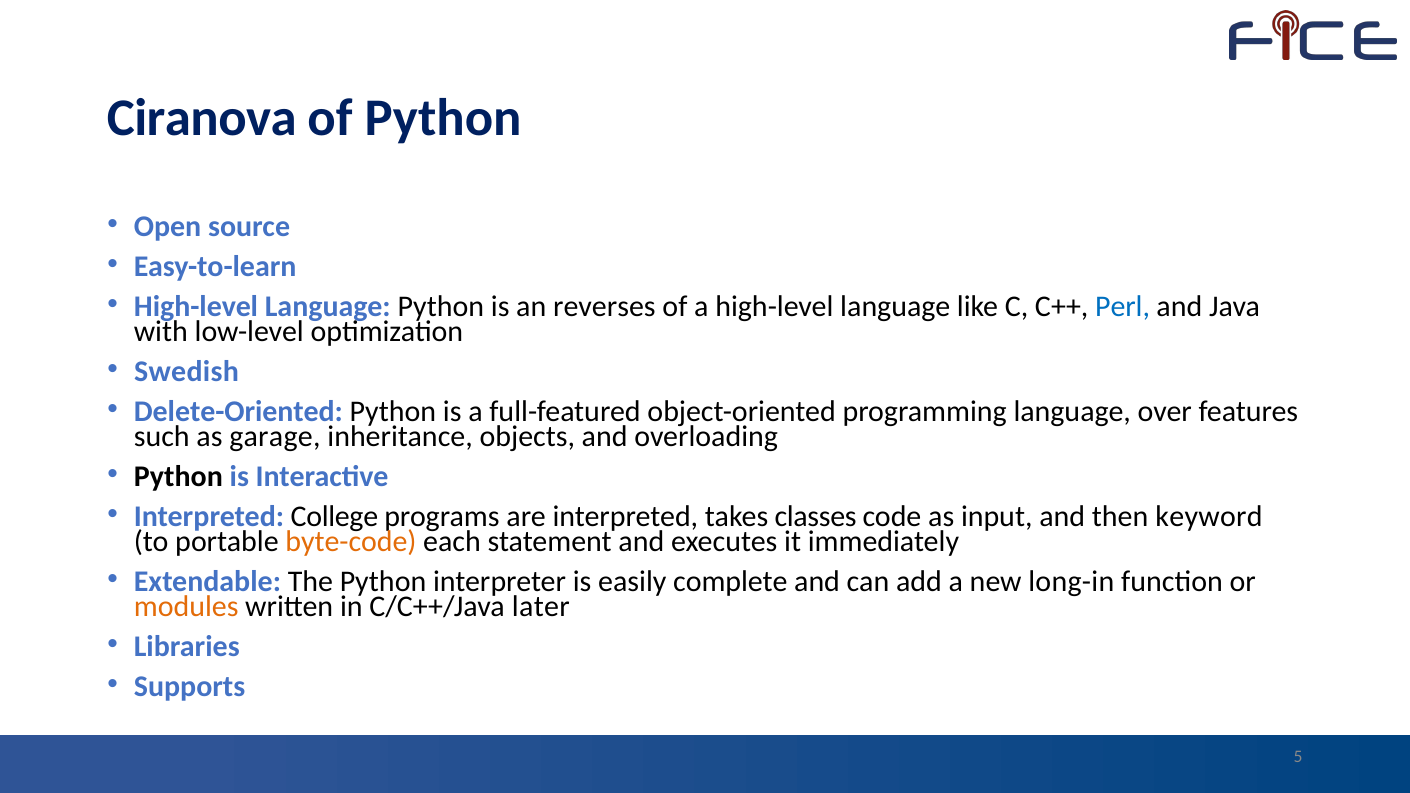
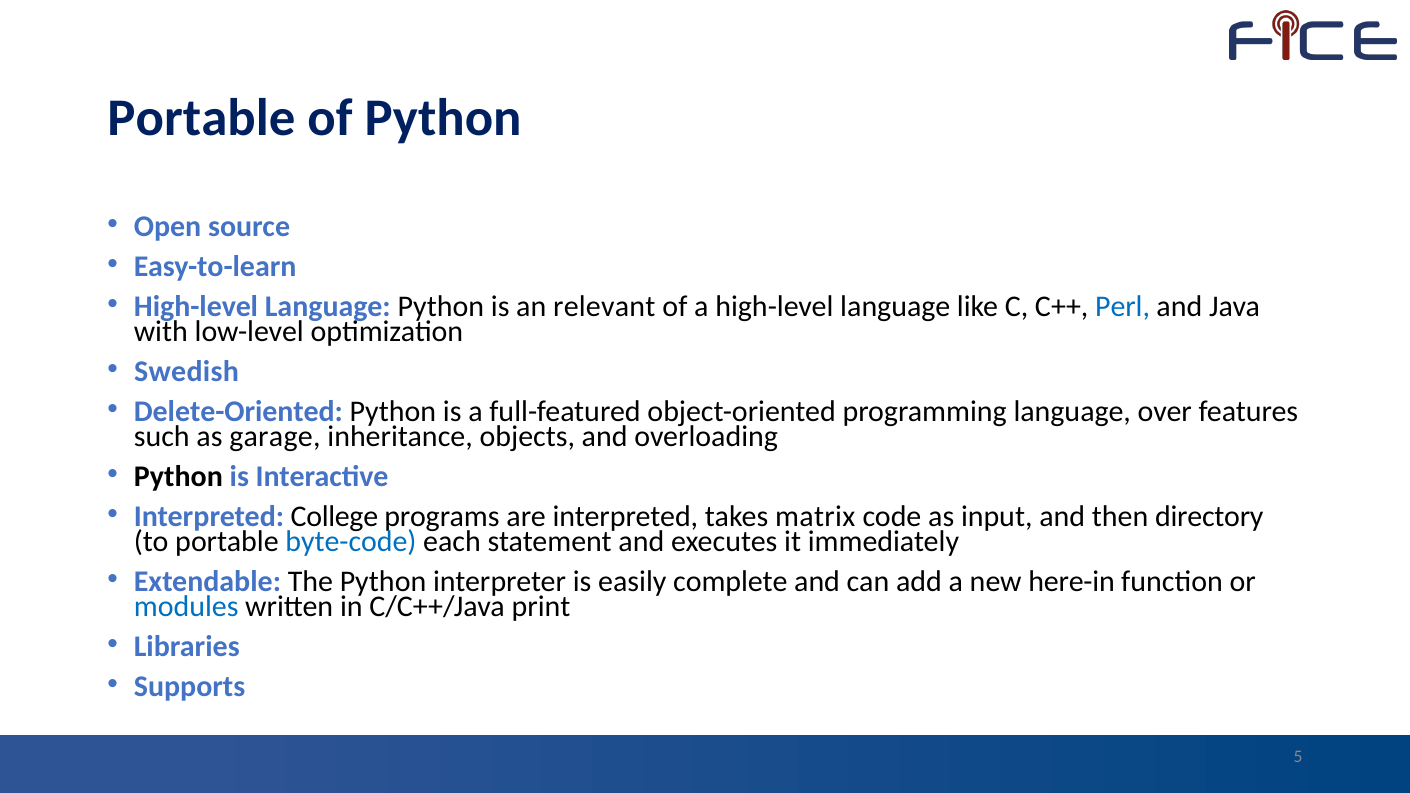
Ciranova at (202, 118): Ciranova -> Portable
reverses: reverses -> relevant
classes: classes -> matrix
keyword: keyword -> directory
byte-code colour: orange -> blue
long-in: long-in -> here-in
modules colour: orange -> blue
later: later -> print
